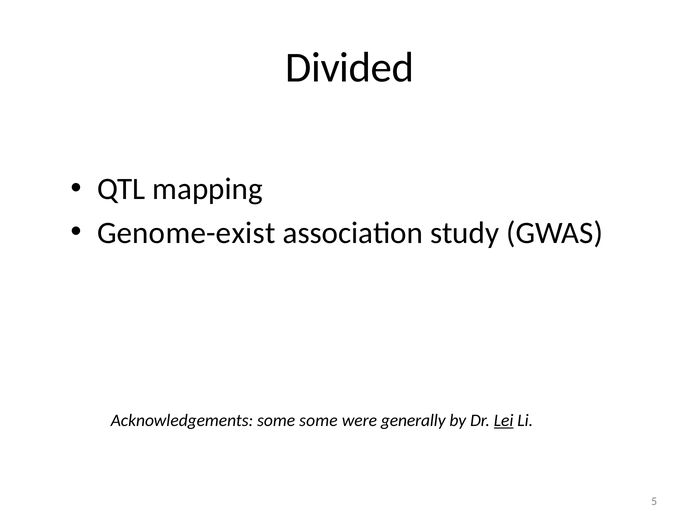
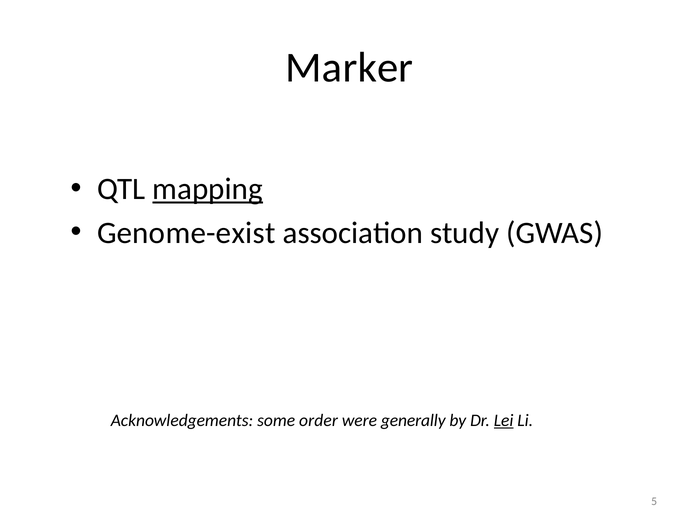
Divided: Divided -> Marker
mapping underline: none -> present
some some: some -> order
